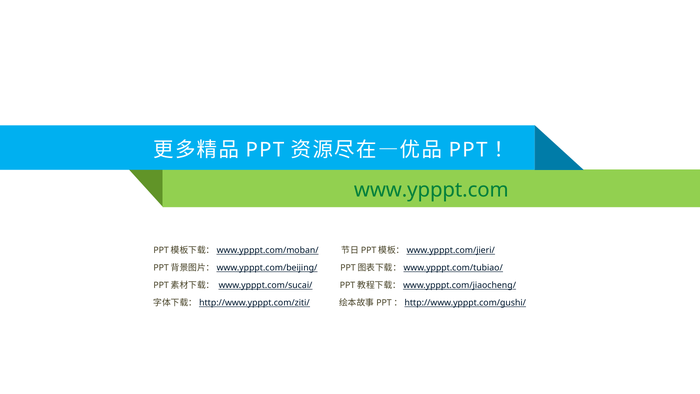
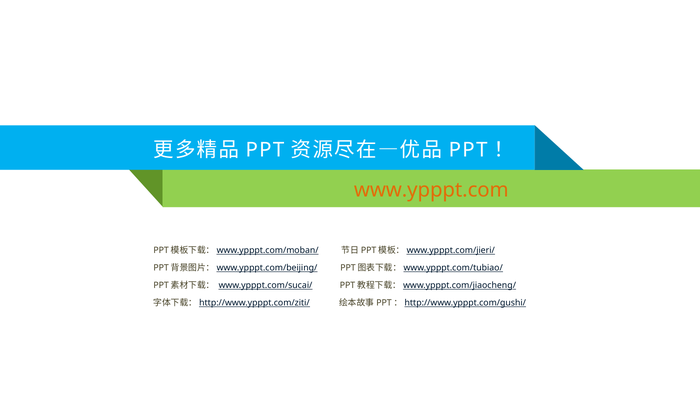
www.ypppt.com colour: green -> orange
